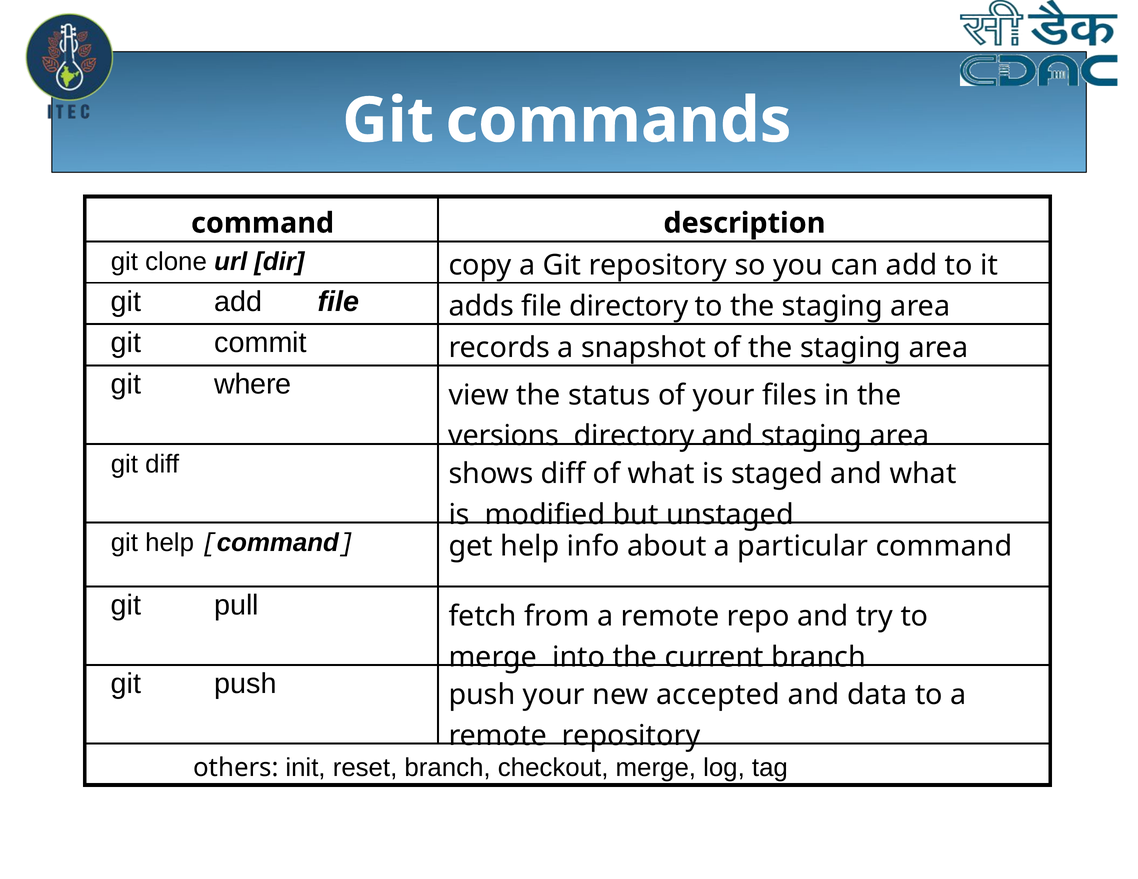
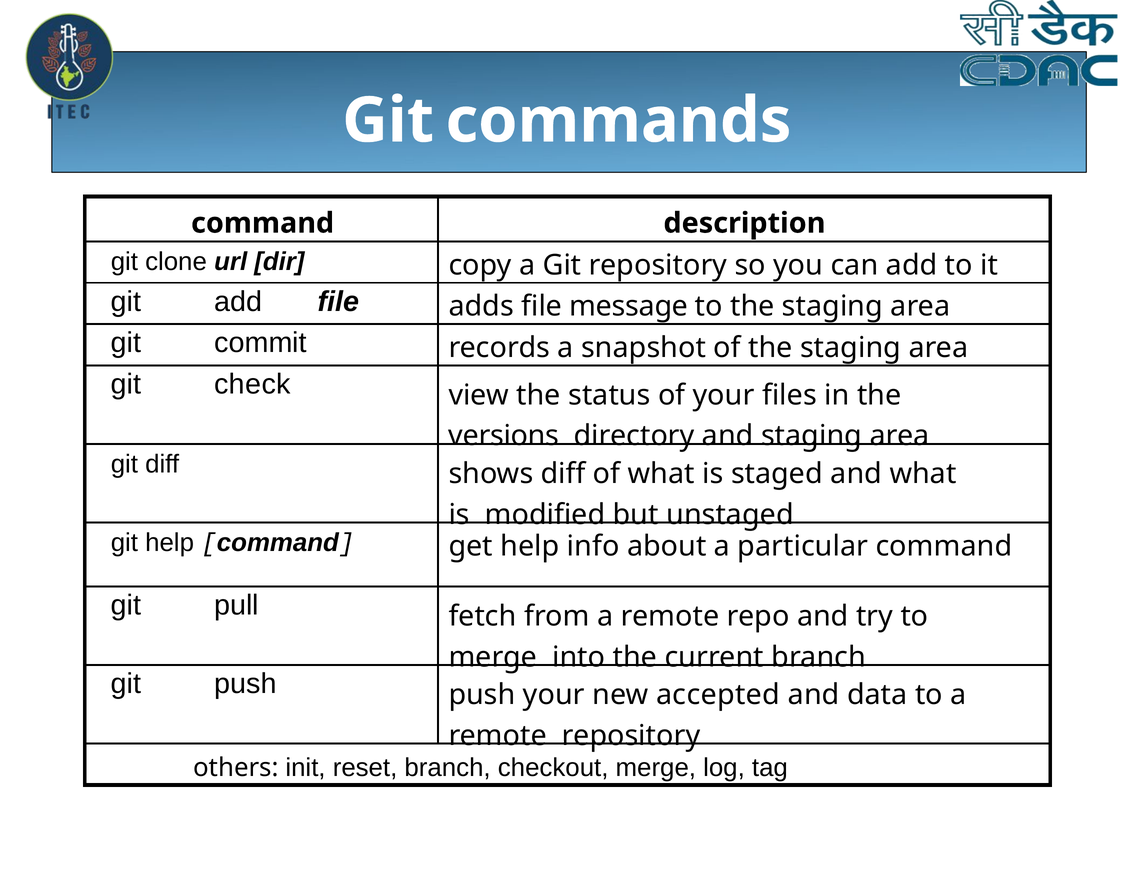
file directory: directory -> message
where: where -> check
